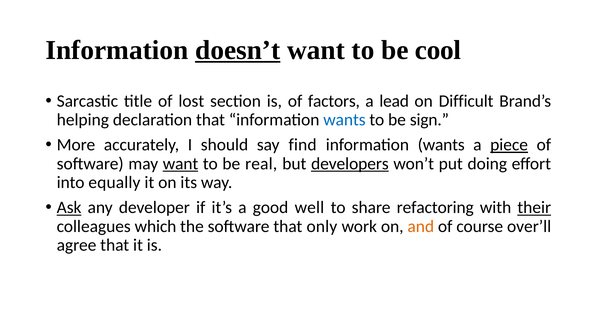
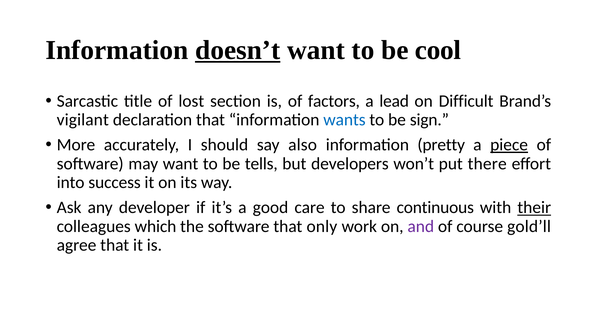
helping: helping -> vigilant
find: find -> also
wants at (441, 145): wants -> pretty
want at (181, 164) underline: present -> none
real: real -> tells
developers underline: present -> none
doing: doing -> there
equally: equally -> success
Ask underline: present -> none
well: well -> care
refactoring: refactoring -> continuous
and colour: orange -> purple
over’ll: over’ll -> gold’ll
